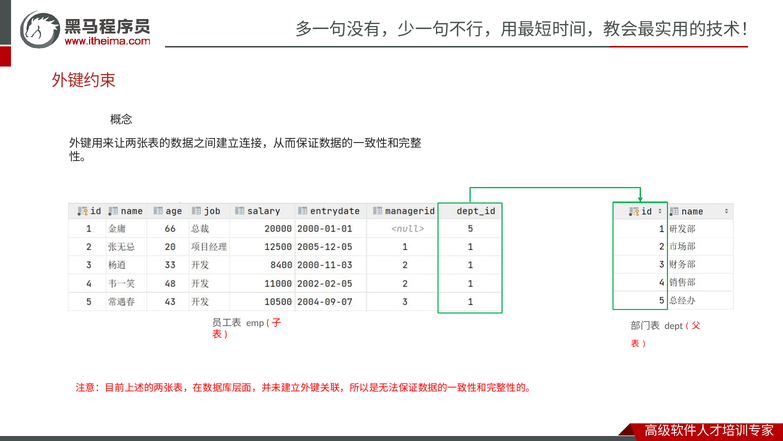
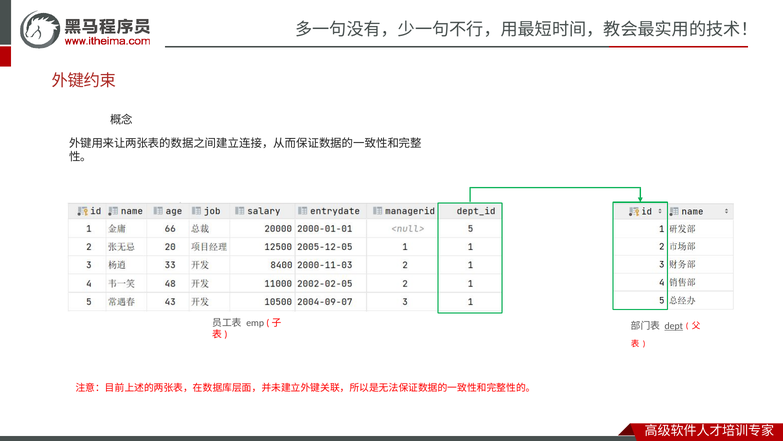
dept underline: none -> present
